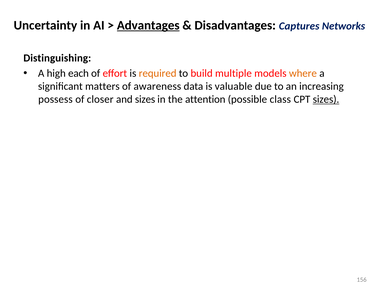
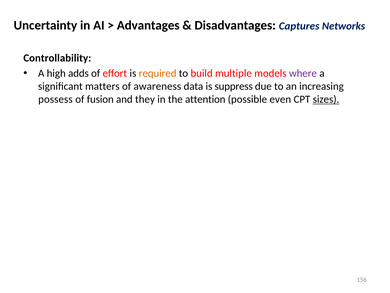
Advantages underline: present -> none
Distinguishing: Distinguishing -> Controllability
each: each -> adds
where colour: orange -> purple
valuable: valuable -> suppress
closer: closer -> fusion
and sizes: sizes -> they
class: class -> even
